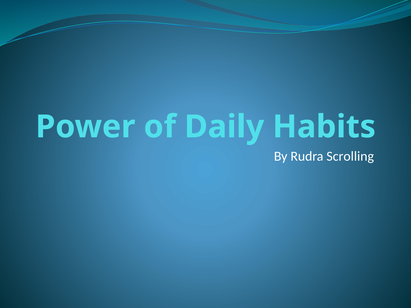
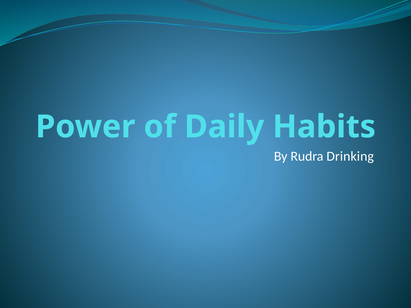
Scrolling: Scrolling -> Drinking
